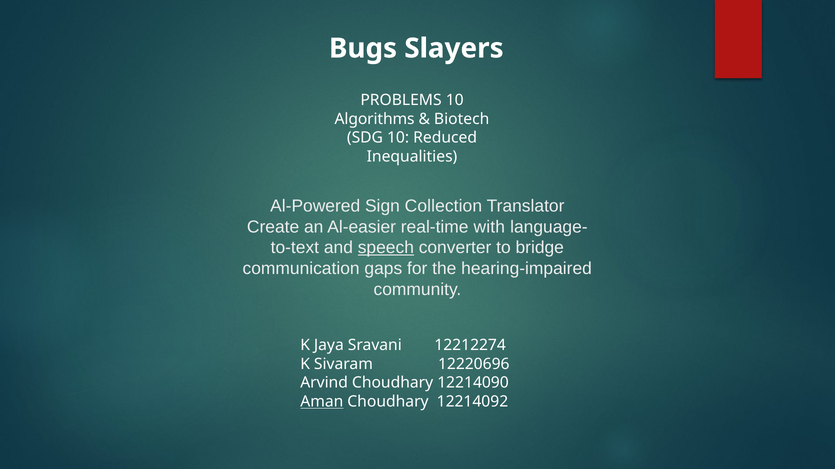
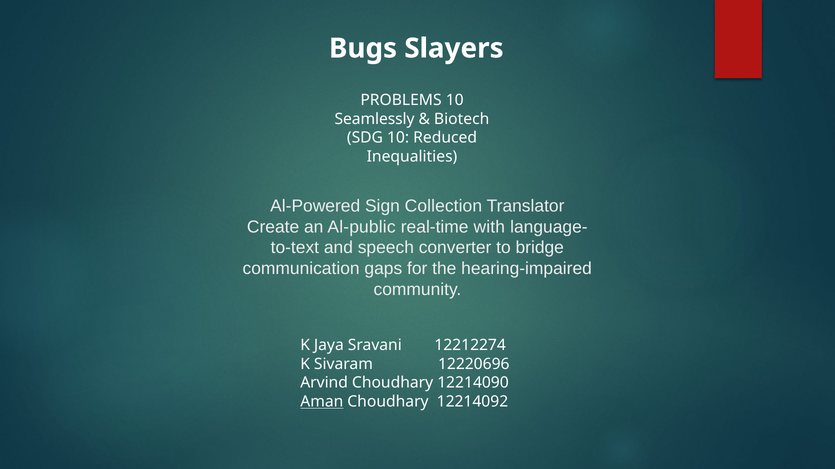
Algorithms: Algorithms -> Seamlessly
Al-easier: Al-easier -> Al-public
speech underline: present -> none
